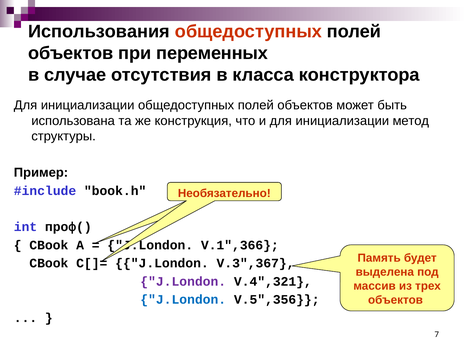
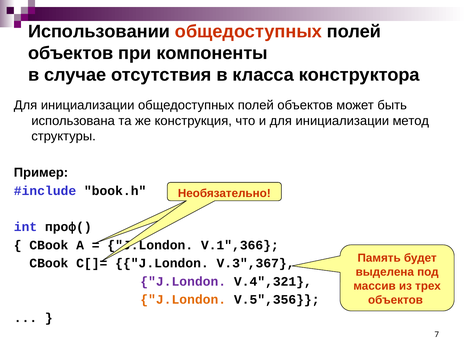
Использования: Использования -> Использовании
переменных: переменных -> компоненты
J.London at (183, 300) colour: blue -> orange
